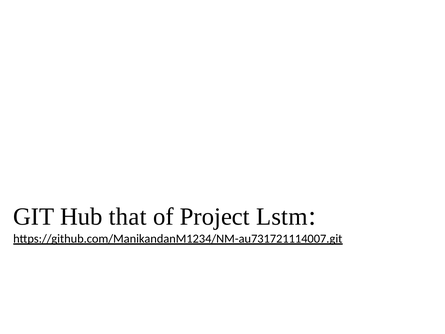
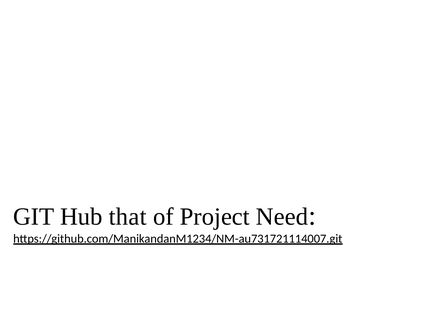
Lstm: Lstm -> Need
